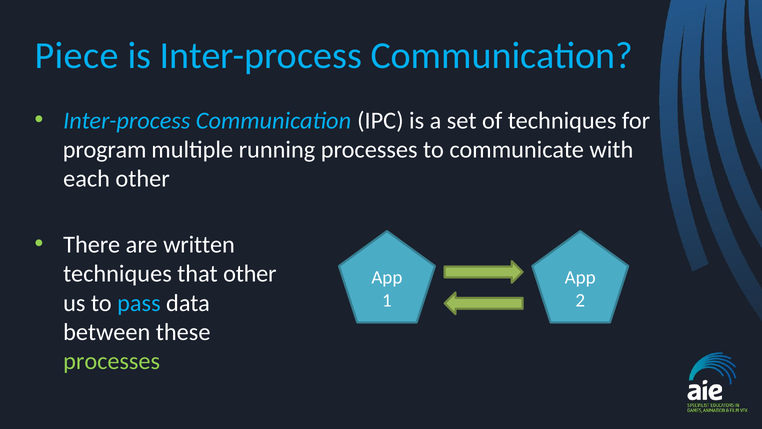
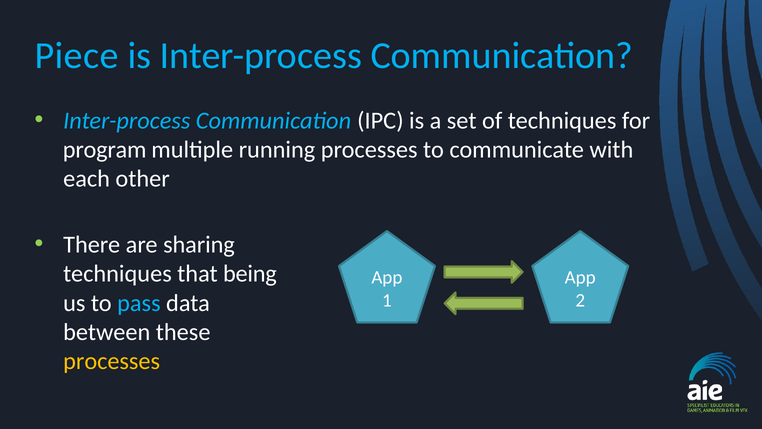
written: written -> sharing
that other: other -> being
processes at (112, 361) colour: light green -> yellow
